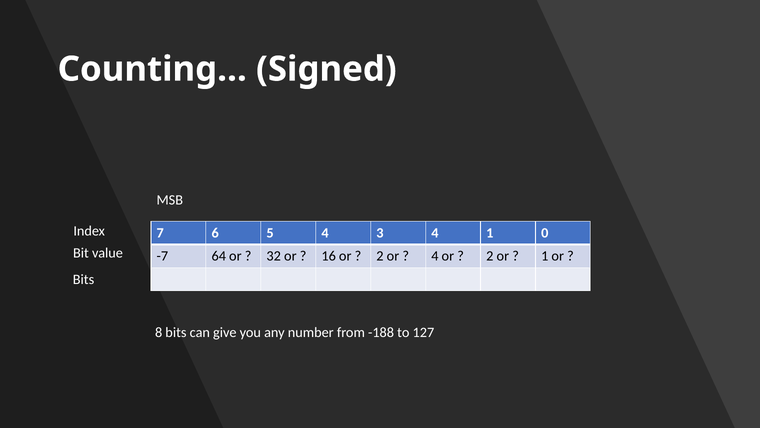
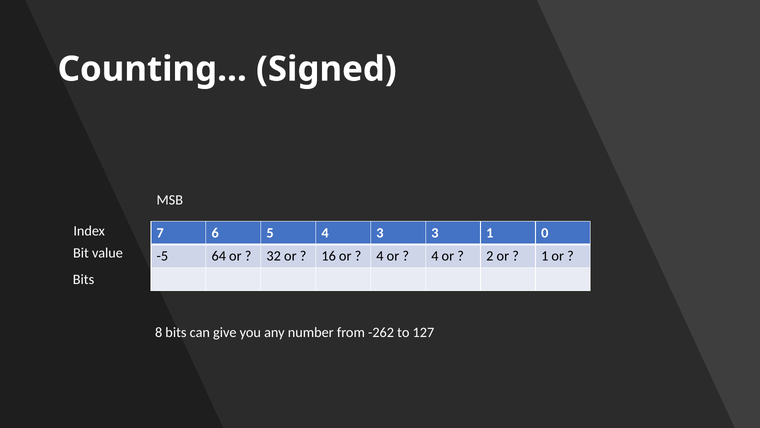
3 4: 4 -> 3
-7: -7 -> -5
2 at (380, 256): 2 -> 4
-188: -188 -> -262
